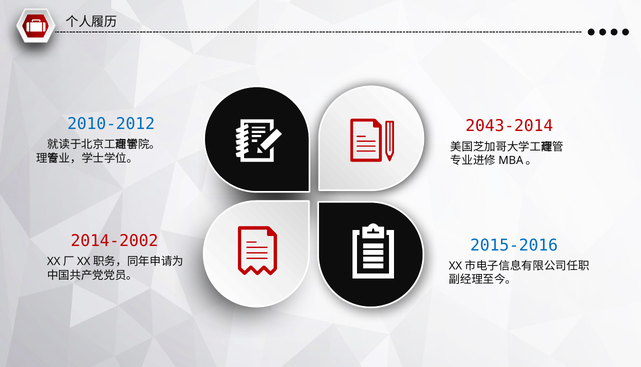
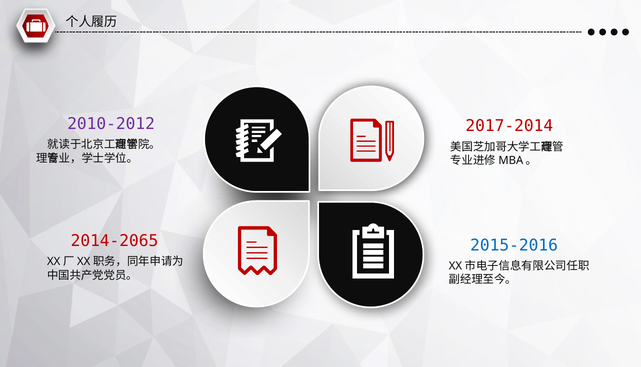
2010-2012 colour: blue -> purple
2043-2014: 2043-2014 -> 2017-2014
2014-2002: 2014-2002 -> 2014-2065
